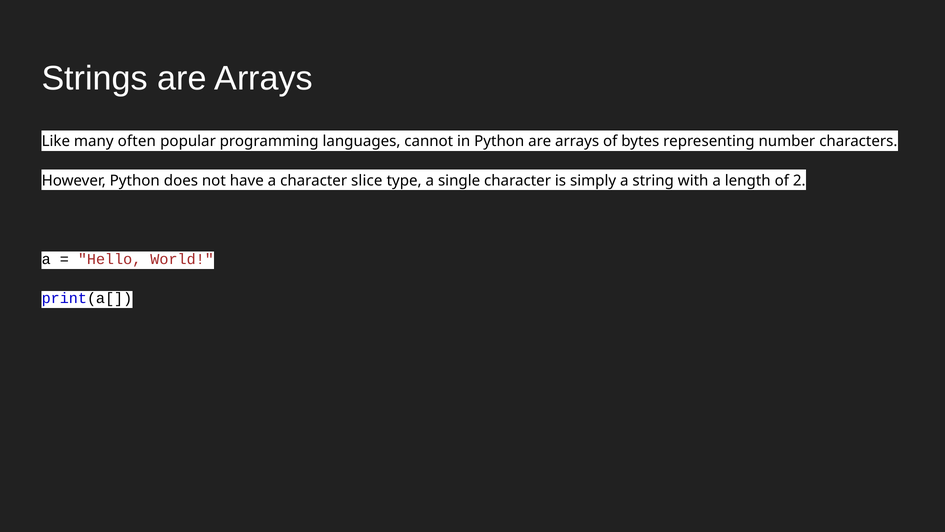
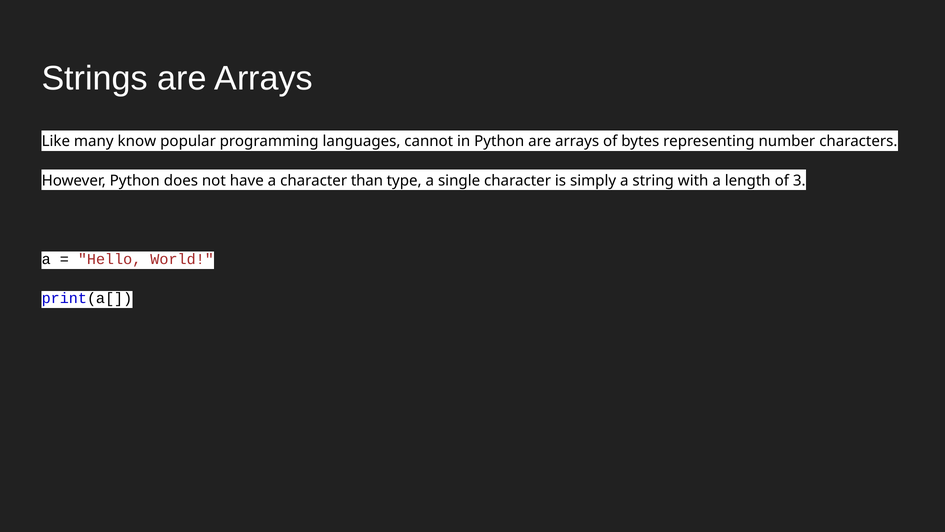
often: often -> know
slice: slice -> than
2: 2 -> 3
